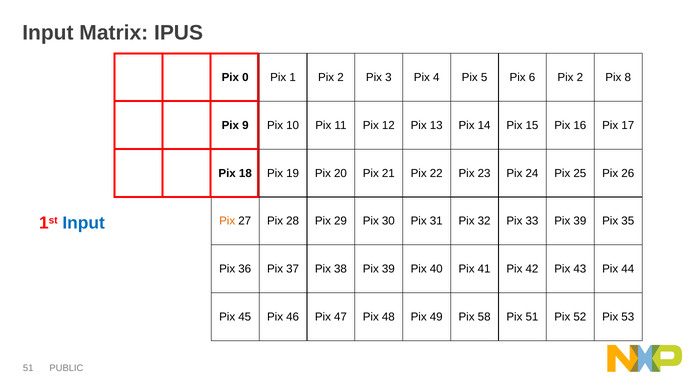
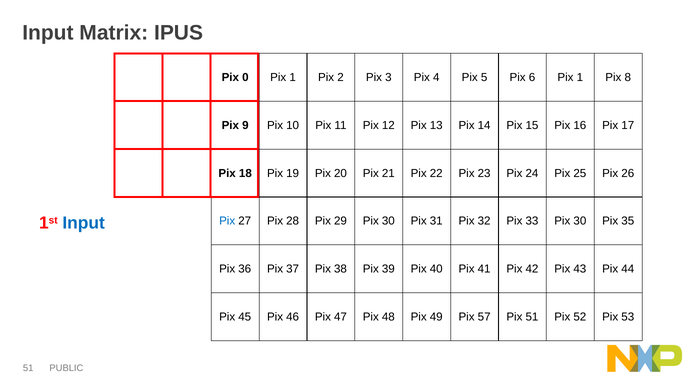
6 Pix 2: 2 -> 1
Pix at (227, 221) colour: orange -> blue
33 Pix 39: 39 -> 30
58: 58 -> 57
